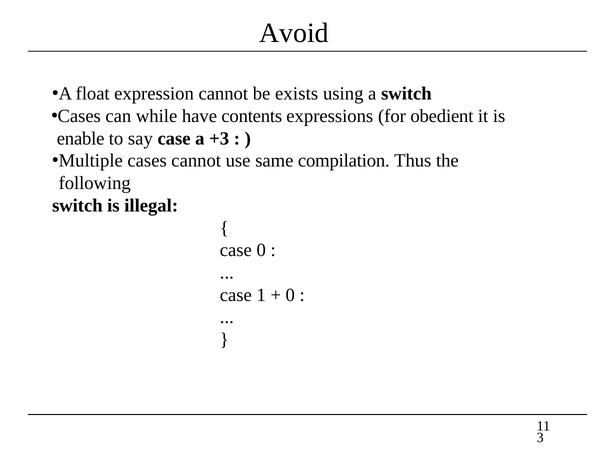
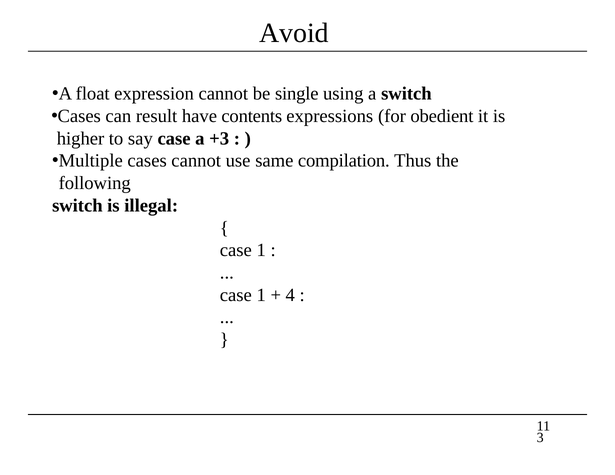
exists: exists -> single
while: while -> result
enable: enable -> higher
0 at (261, 250): 0 -> 1
0 at (290, 295): 0 -> 4
